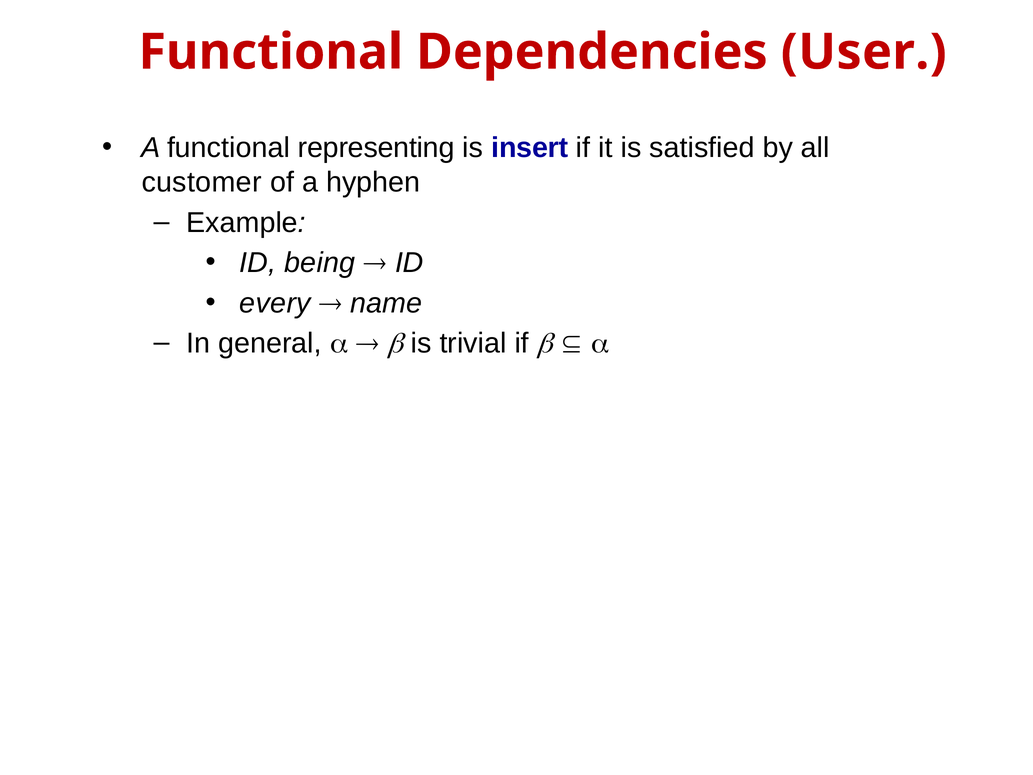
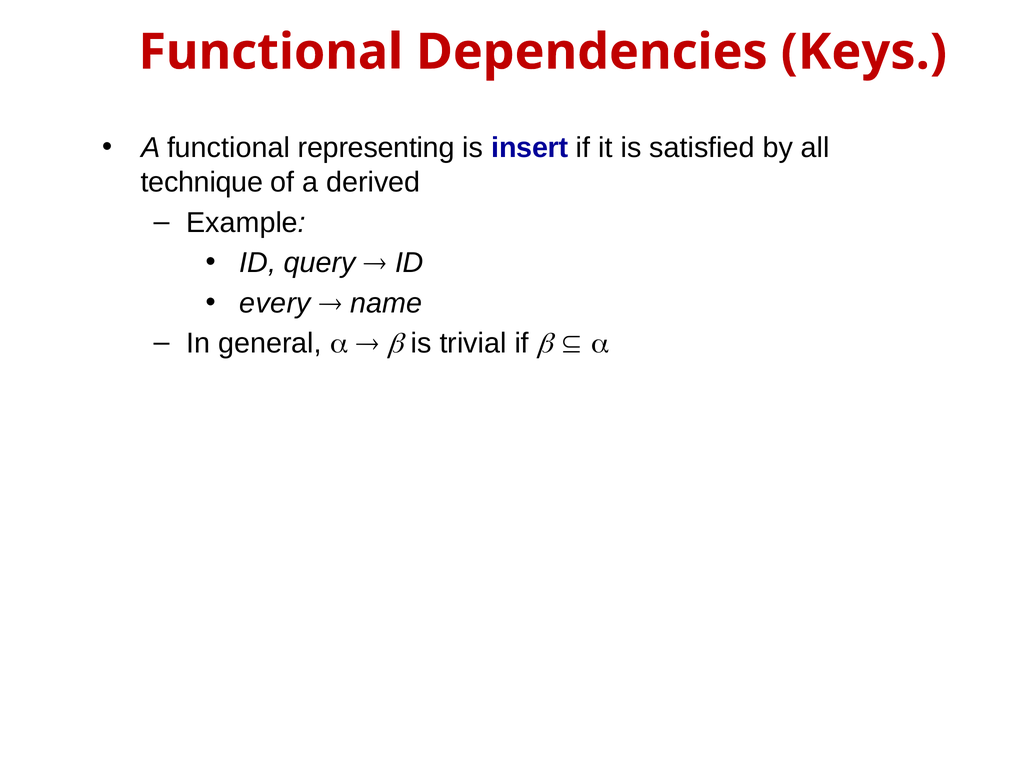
User: User -> Keys
customer: customer -> technique
hyphen: hyphen -> derived
being: being -> query
